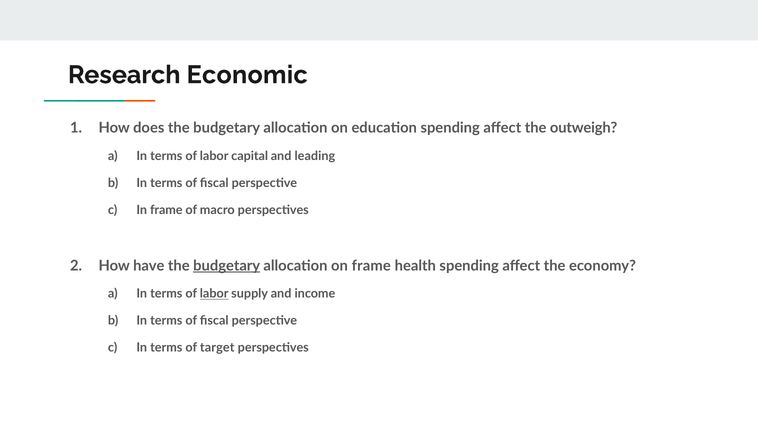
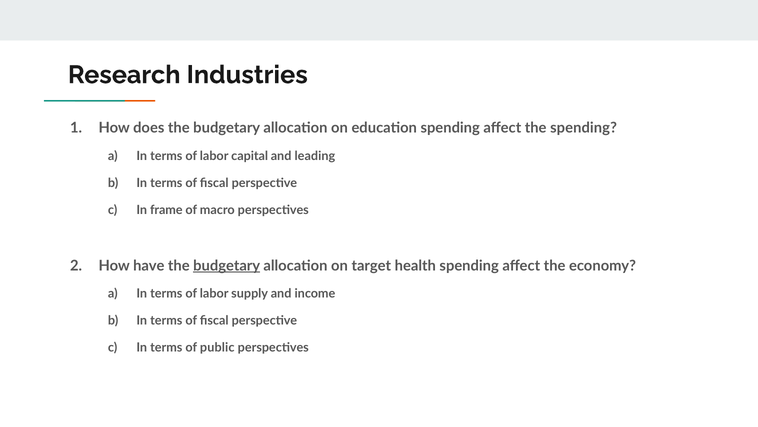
Economic: Economic -> Industries
the outweigh: outweigh -> spending
on frame: frame -> target
labor at (214, 293) underline: present -> none
target: target -> public
